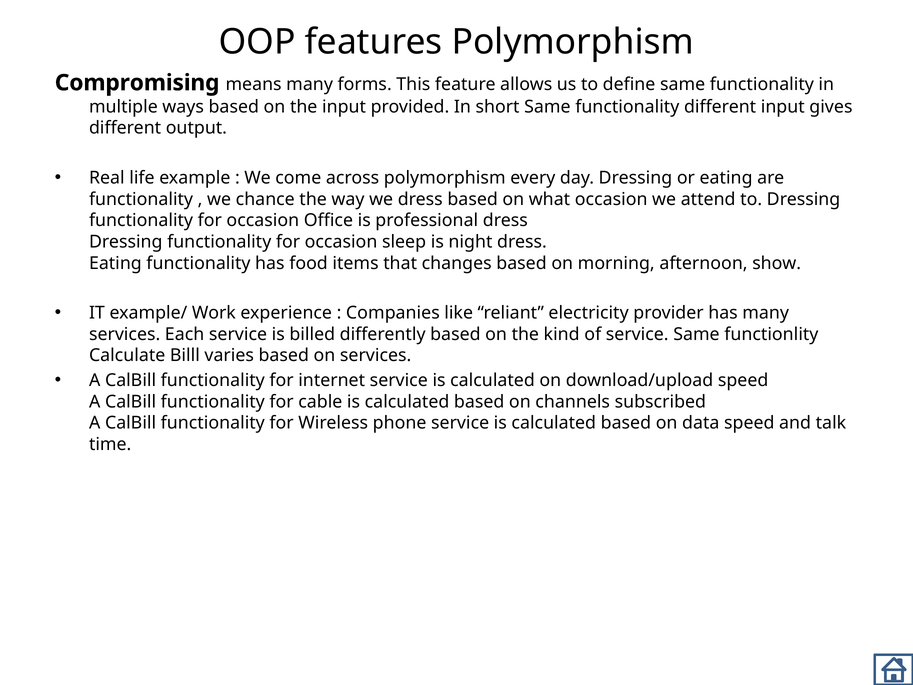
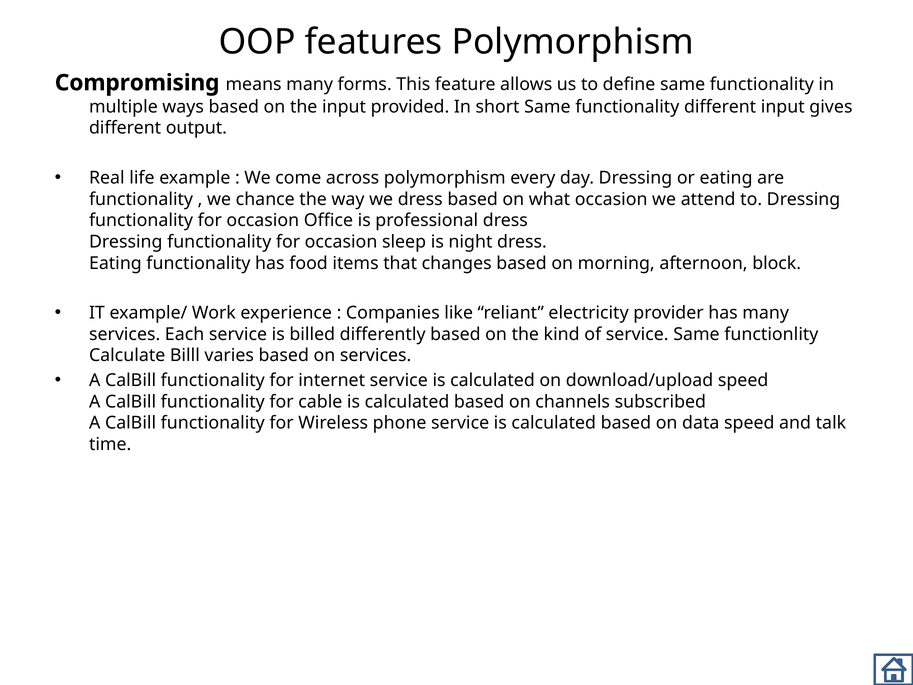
show: show -> block
